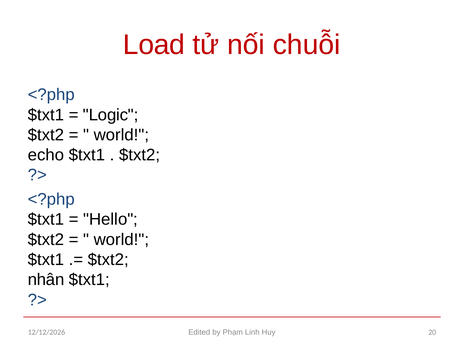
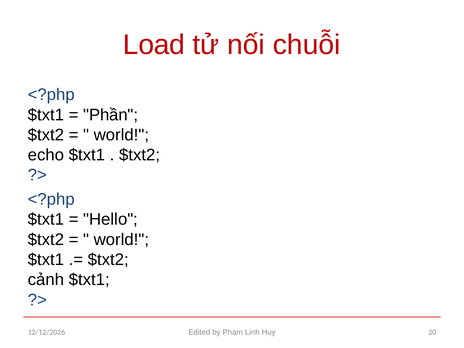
Logic: Logic -> Phần
nhân: nhân -> cảnh
